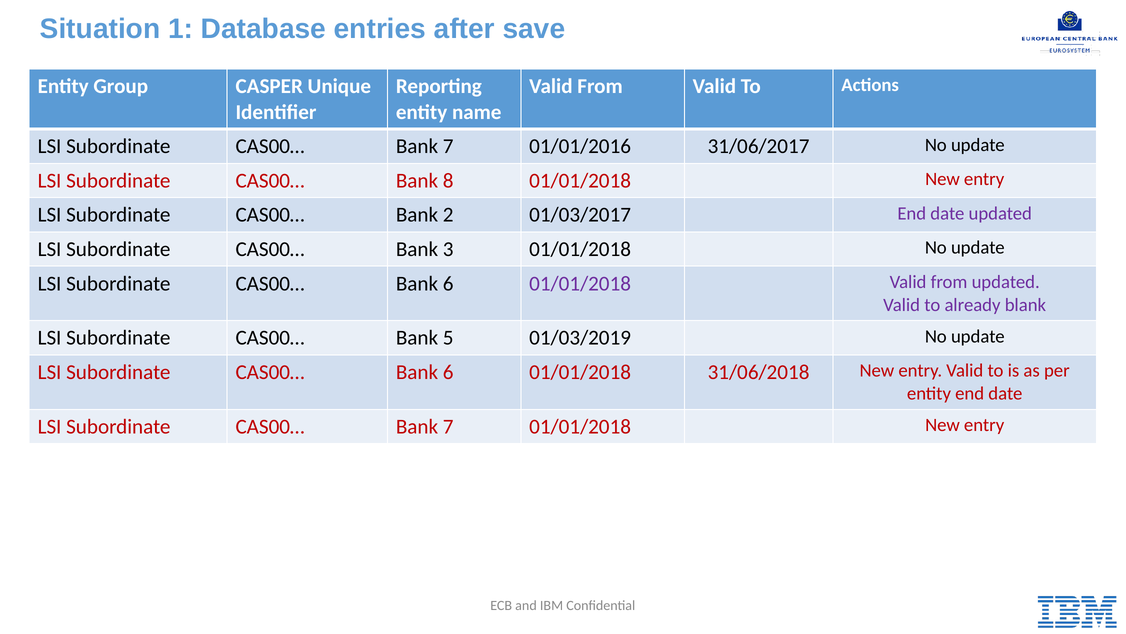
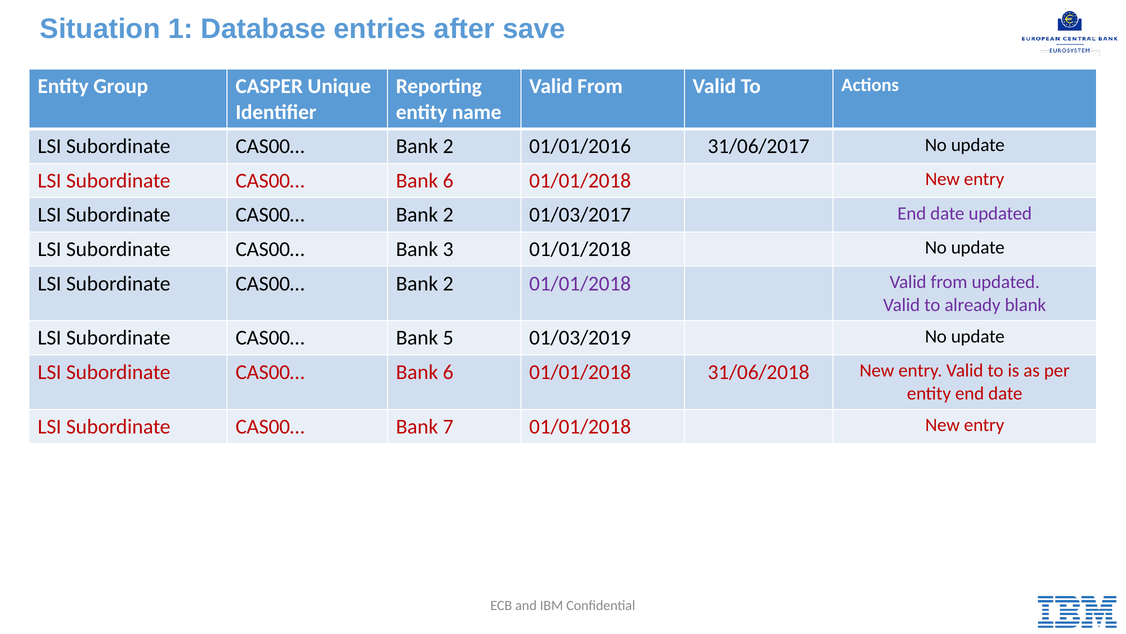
7 at (448, 146): 7 -> 2
8 at (448, 181): 8 -> 6
6 at (448, 283): 6 -> 2
